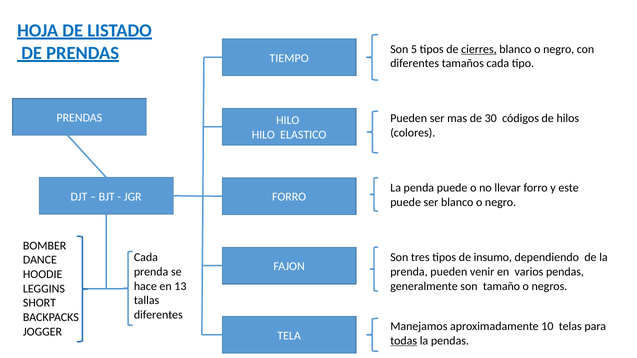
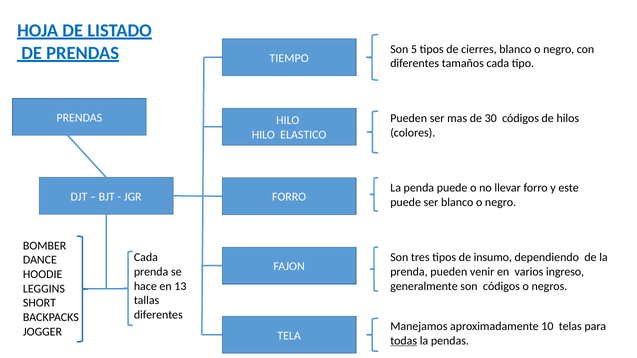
cierres underline: present -> none
varios pendas: pendas -> ingreso
son tamaño: tamaño -> códigos
